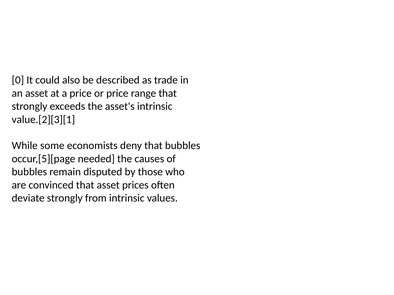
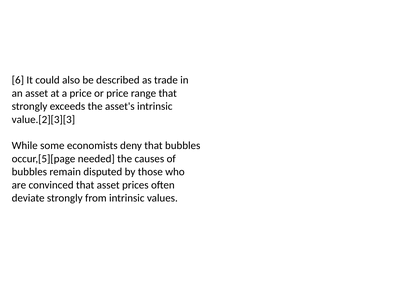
0: 0 -> 6
value.[2][3][1: value.[2][3][1 -> value.[2][3][3
